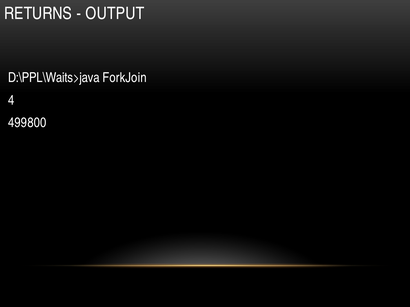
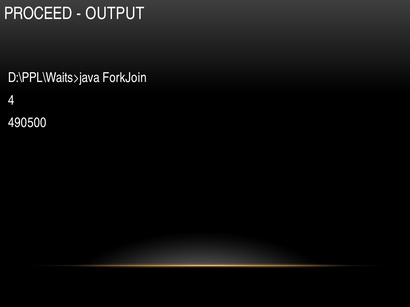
RETURNS: RETURNS -> PROCEED
499800: 499800 -> 490500
